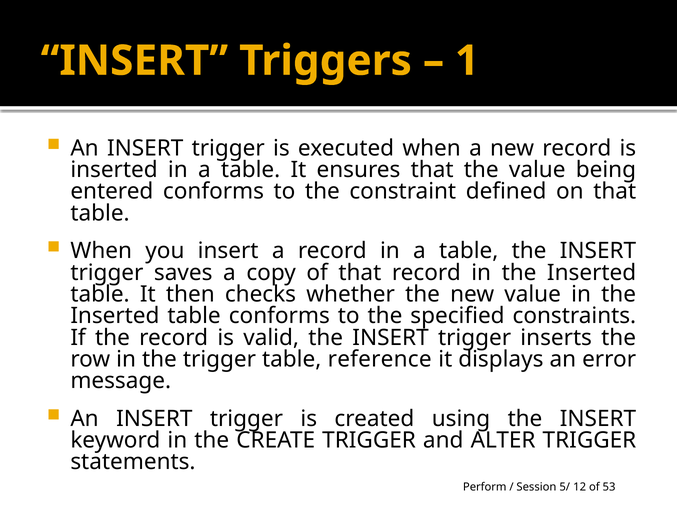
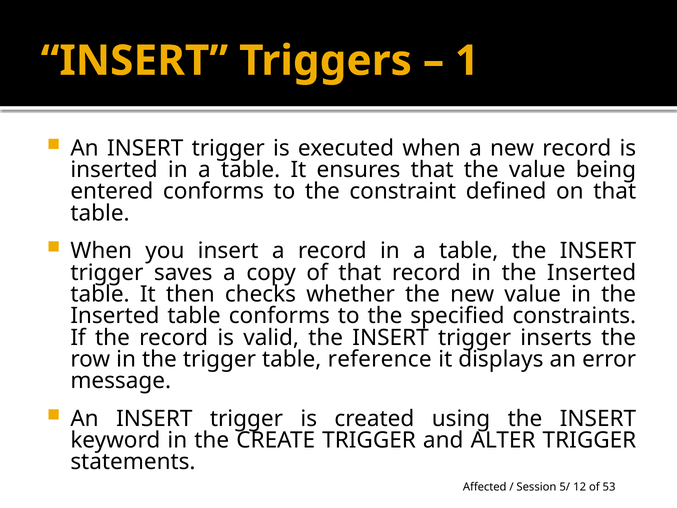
Perform: Perform -> Affected
